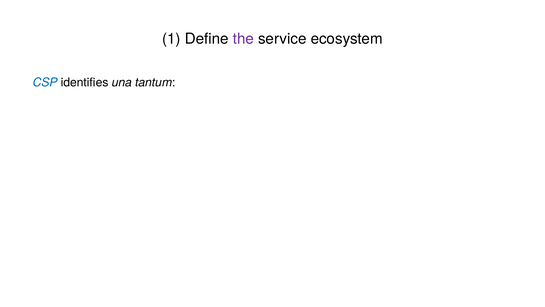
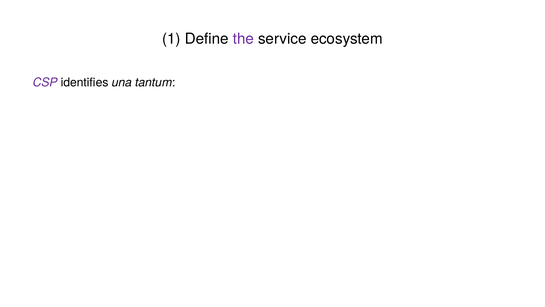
CSP colour: blue -> purple
